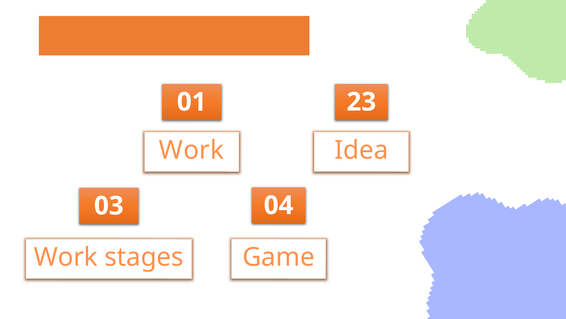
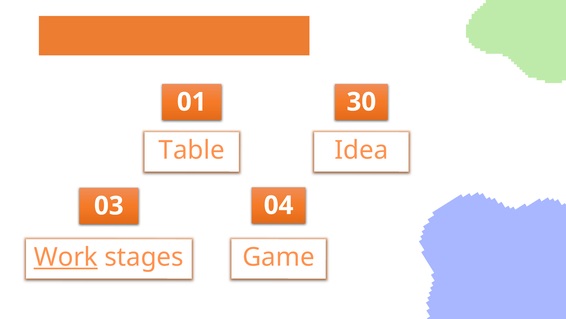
23: 23 -> 30
Work at (192, 150): Work -> Table
Work at (66, 257) underline: none -> present
